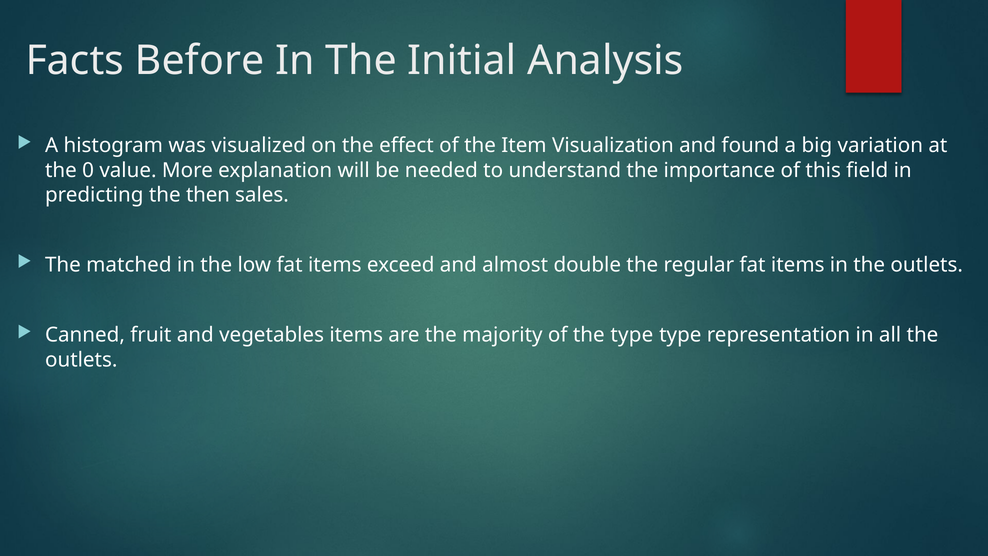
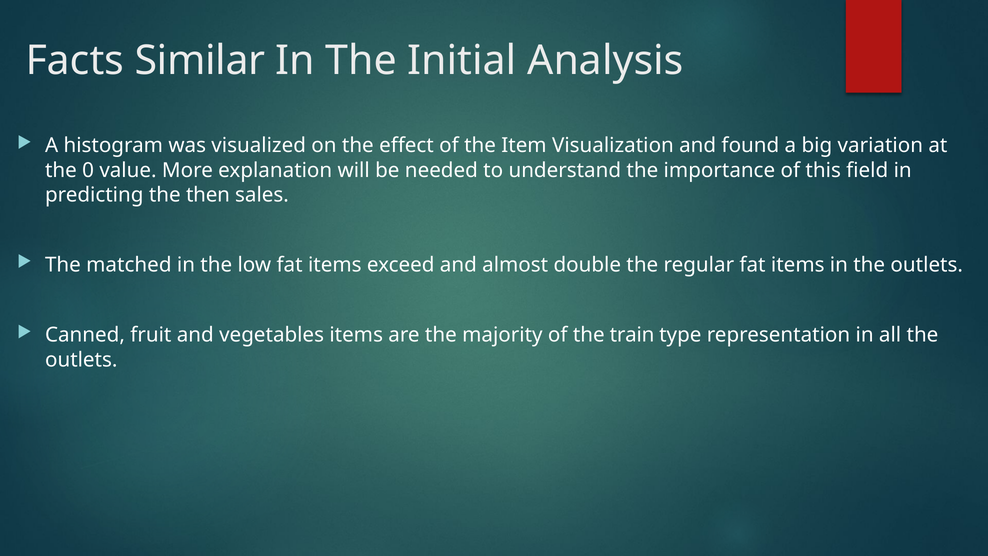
Before: Before -> Similar
the type: type -> train
